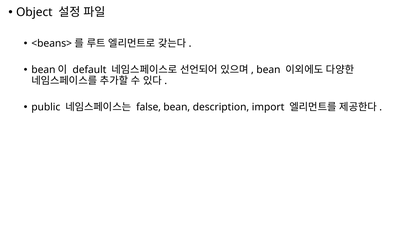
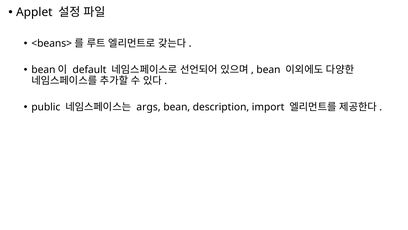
Object: Object -> Applet
false: false -> args
